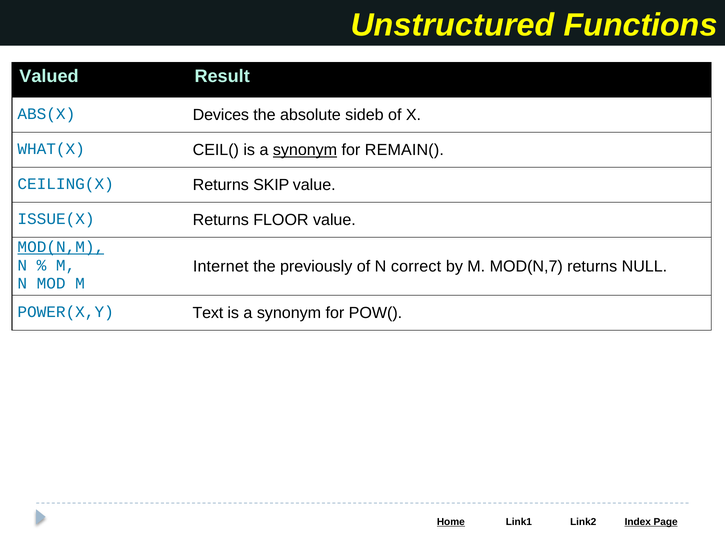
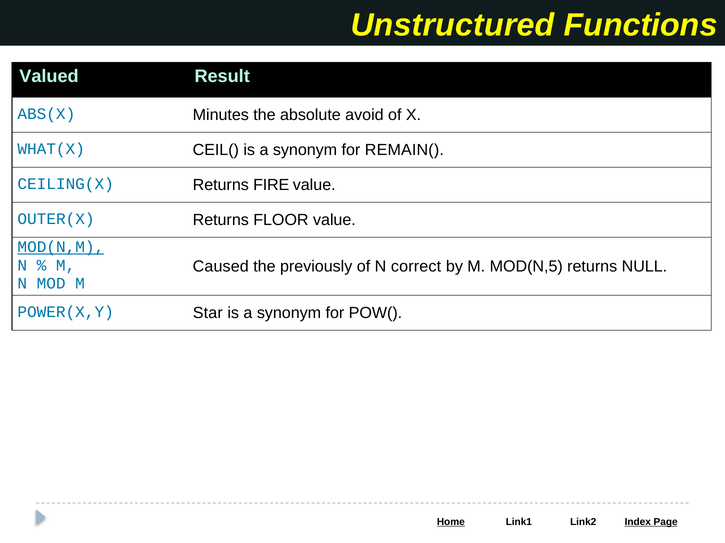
Devices: Devices -> Minutes
sideb: sideb -> avoid
synonym at (305, 150) underline: present -> none
SKIP: SKIP -> FIRE
ISSUE(X: ISSUE(X -> OUTER(X
Internet: Internet -> Caused
MOD(N,7: MOD(N,7 -> MOD(N,5
Text: Text -> Star
